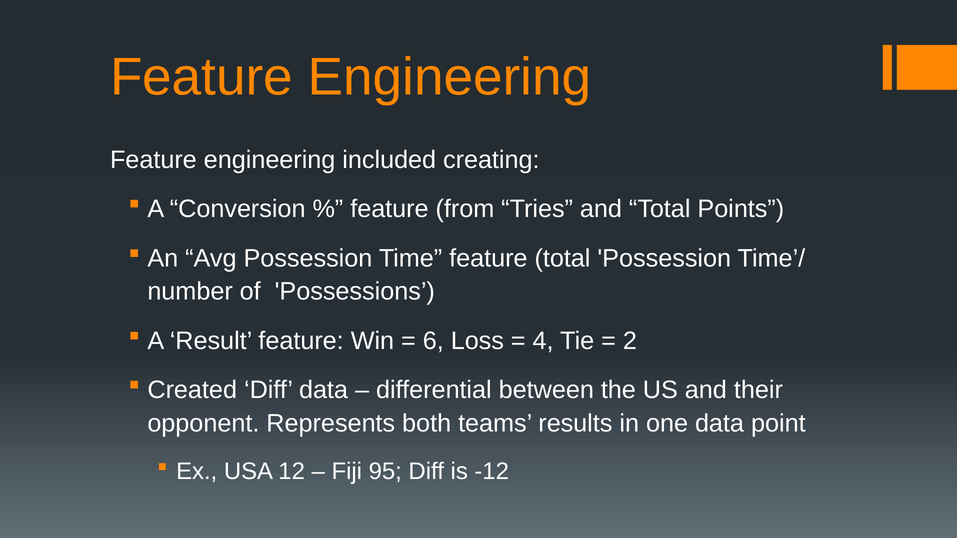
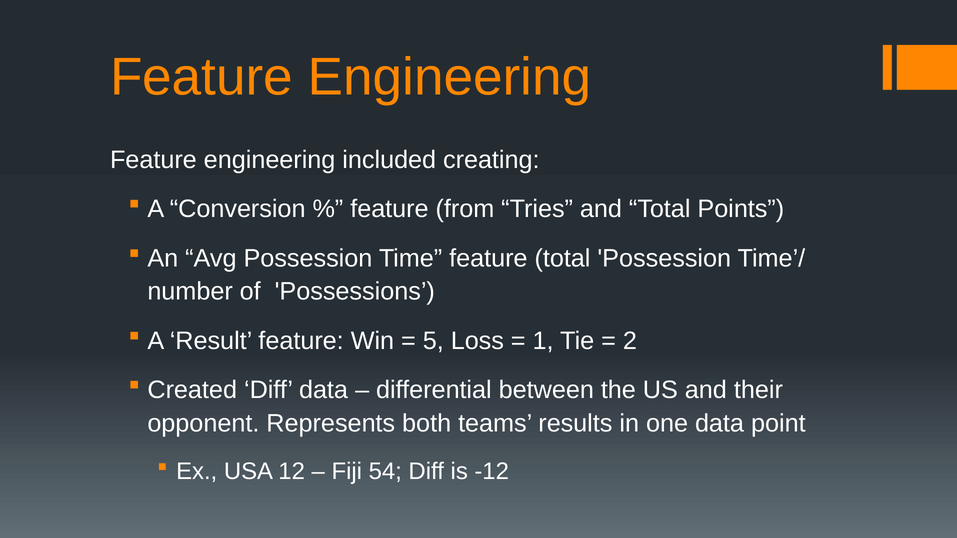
6: 6 -> 5
4: 4 -> 1
95: 95 -> 54
